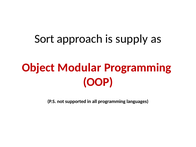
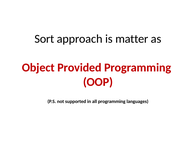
supply: supply -> matter
Modular: Modular -> Provided
